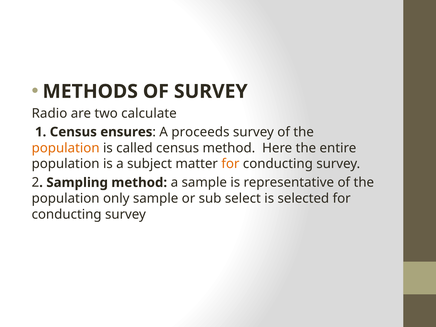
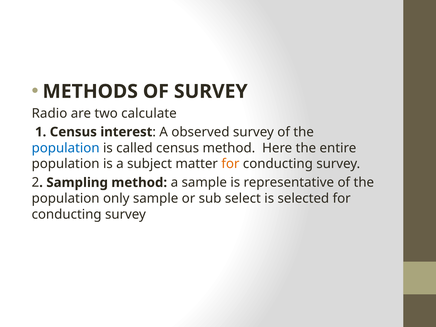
ensures: ensures -> interest
proceeds: proceeds -> observed
population at (66, 148) colour: orange -> blue
